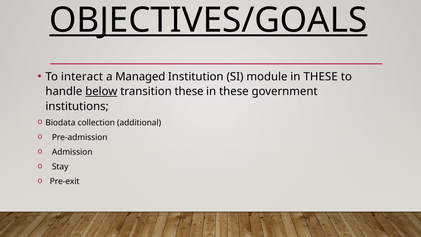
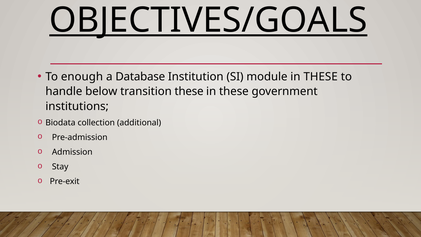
interact: interact -> enough
Managed: Managed -> Database
below underline: present -> none
